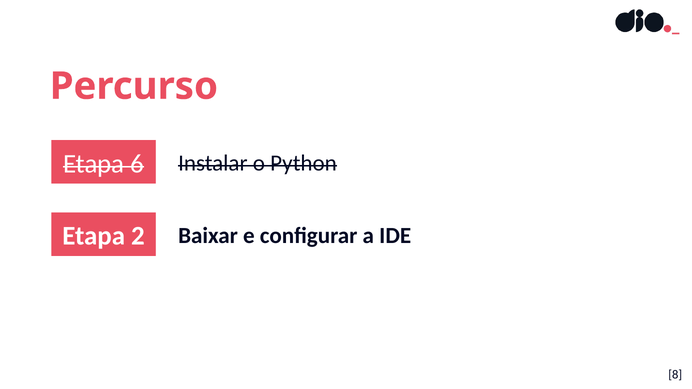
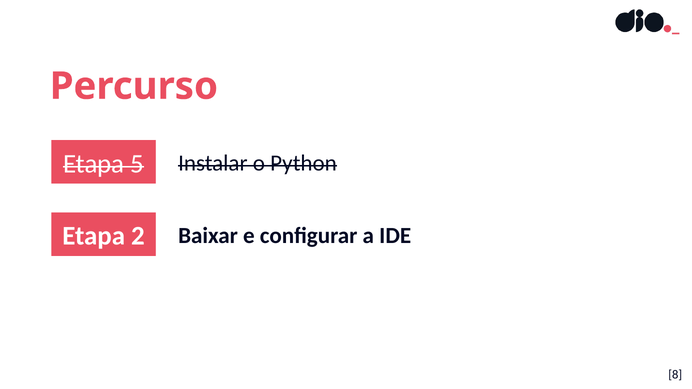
6: 6 -> 5
